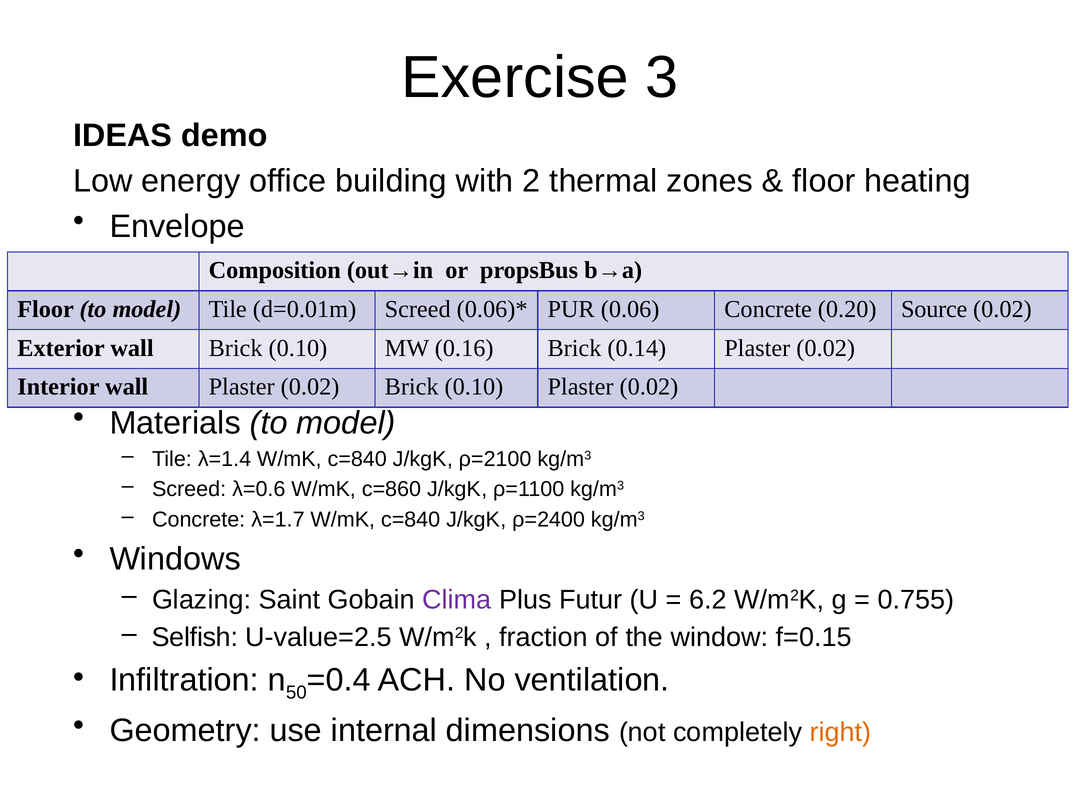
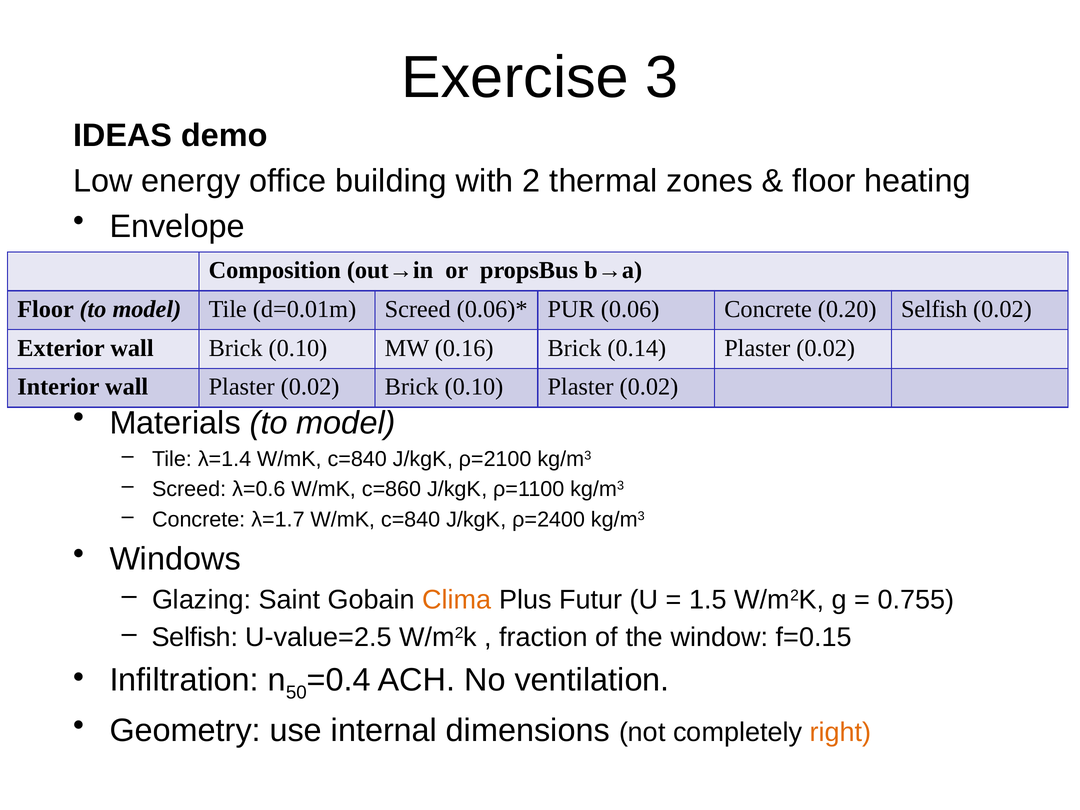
0.20 Source: Source -> Selfish
Clima colour: purple -> orange
6.2: 6.2 -> 1.5
